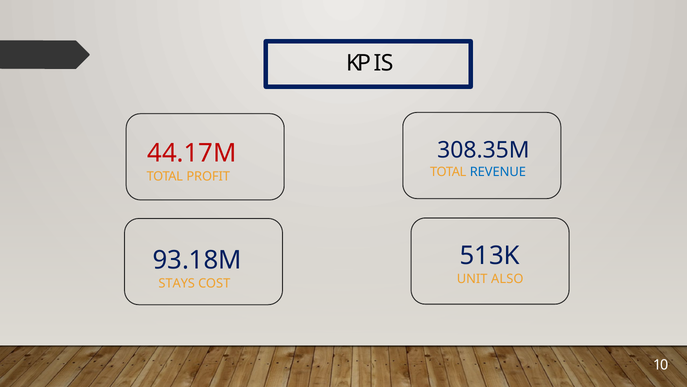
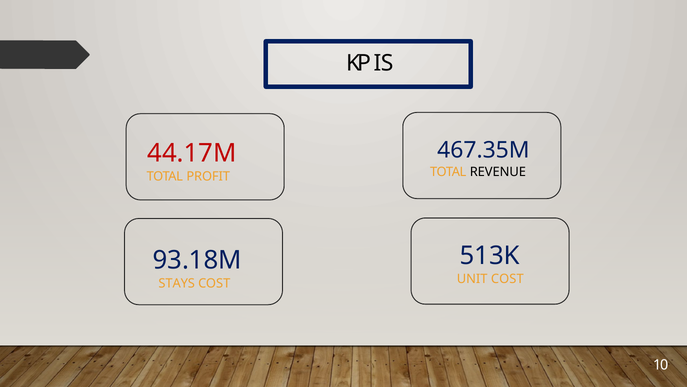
308.35M: 308.35M -> 467.35M
REVENUE colour: blue -> black
UNIT ALSO: ALSO -> COST
